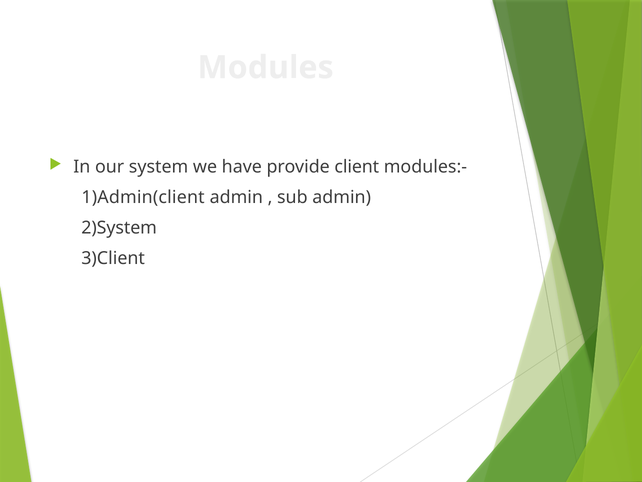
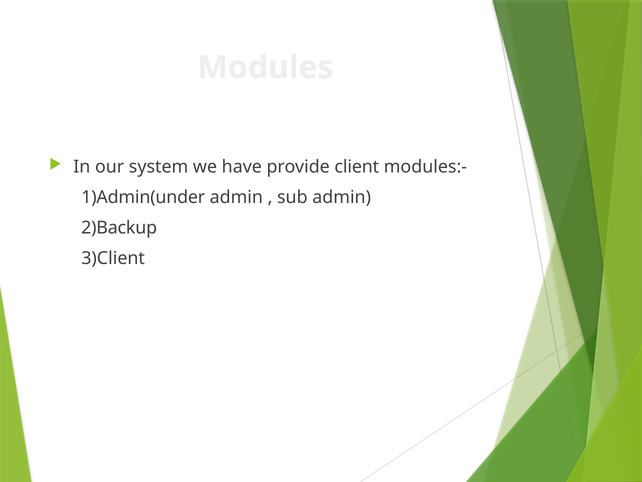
1)Admin(client: 1)Admin(client -> 1)Admin(under
2)System: 2)System -> 2)Backup
